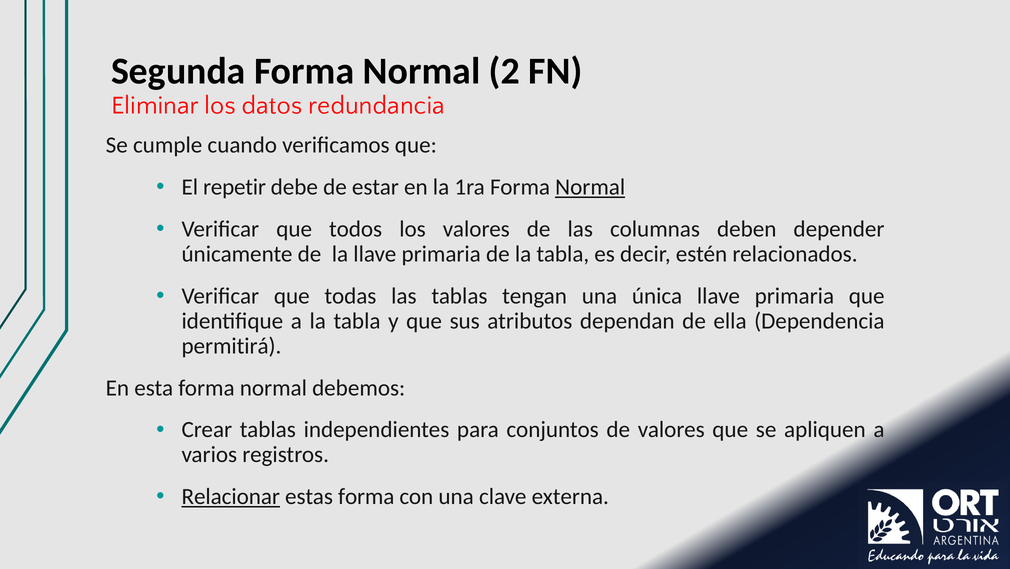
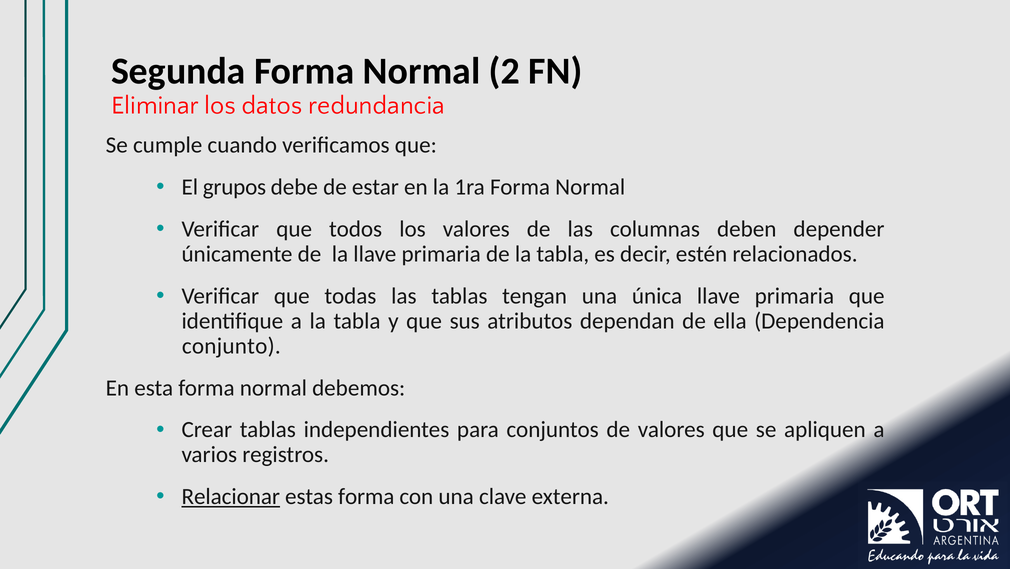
repetir: repetir -> grupos
Normal at (590, 187) underline: present -> none
permitirá: permitirá -> conjunto
